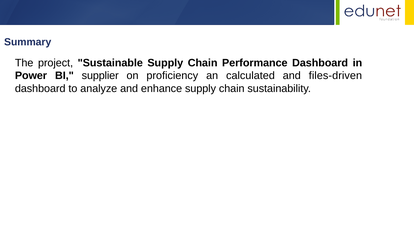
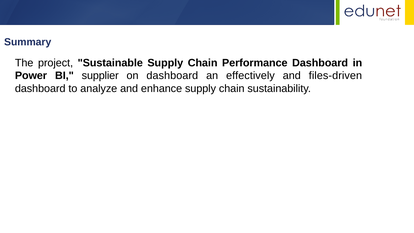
on proficiency: proficiency -> dashboard
calculated: calculated -> effectively
